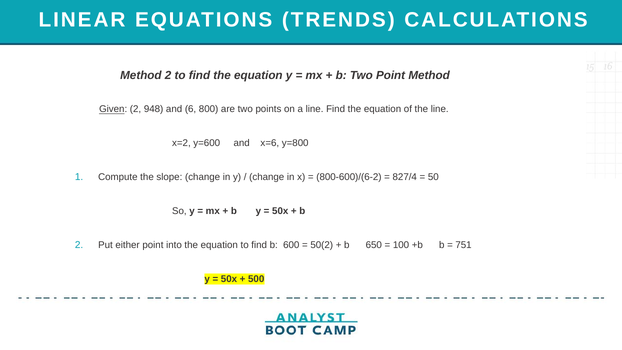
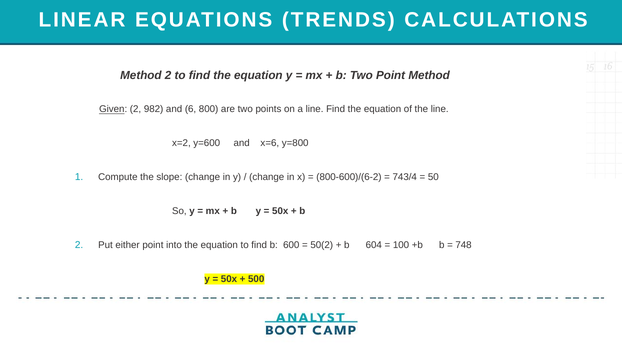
948: 948 -> 982
827/4: 827/4 -> 743/4
650: 650 -> 604
751: 751 -> 748
